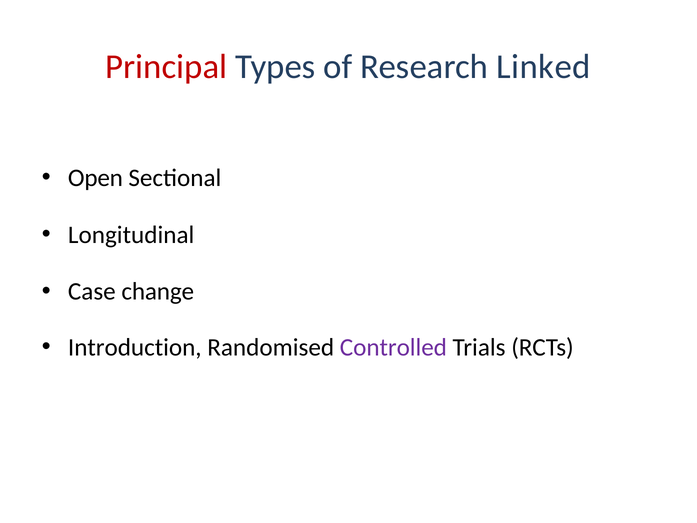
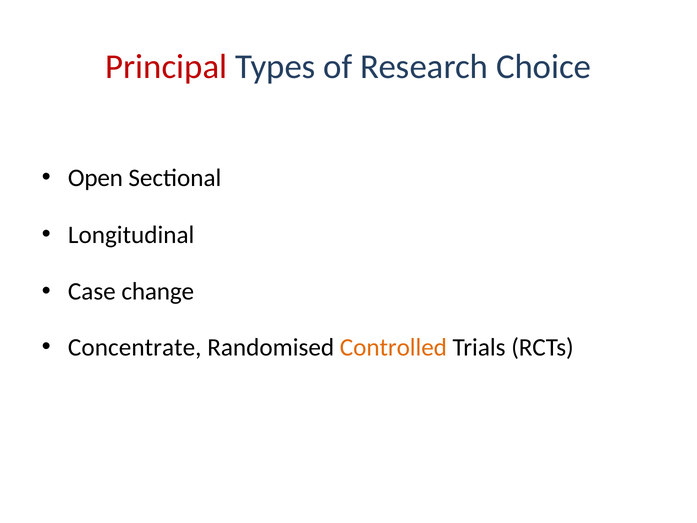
Linked: Linked -> Choice
Introduction: Introduction -> Concentrate
Controlled colour: purple -> orange
